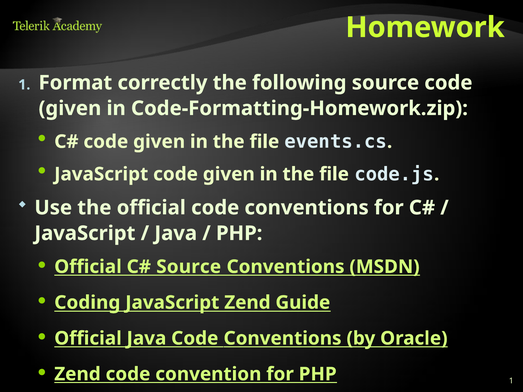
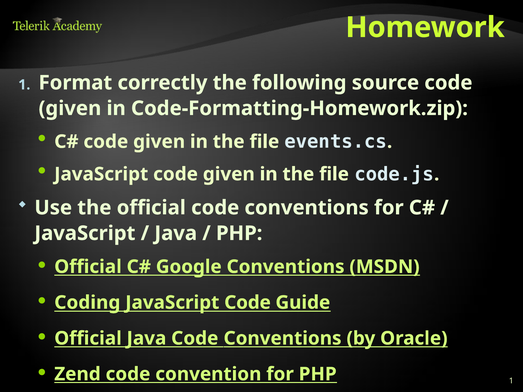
Source at (189, 267): Source -> Google
Zend at (247, 303): Zend -> Code
